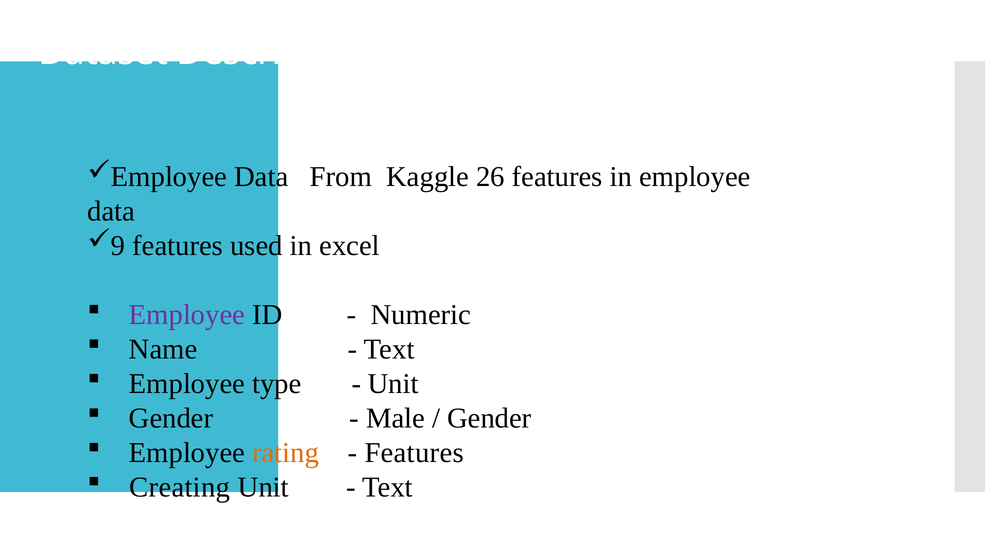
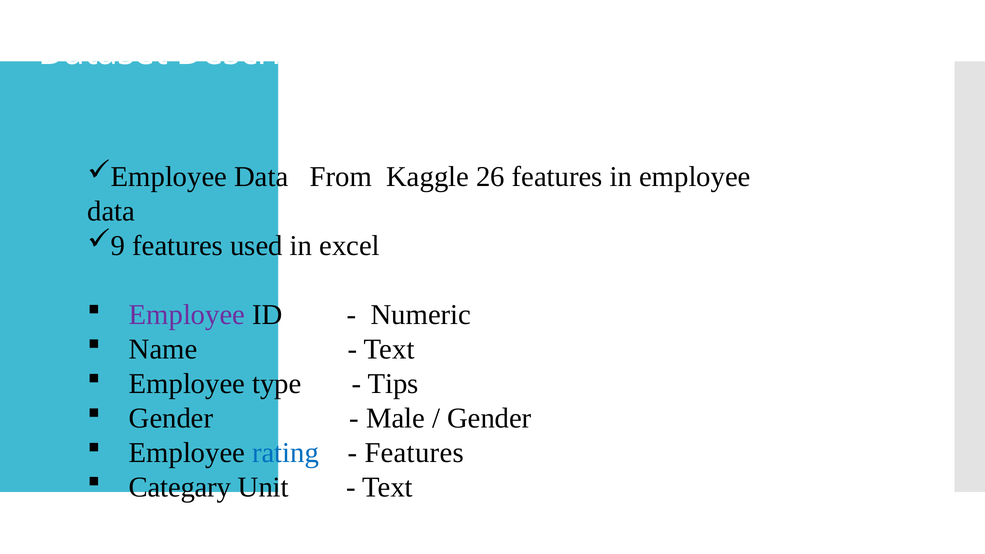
Unit at (393, 384): Unit -> Tips
rating colour: orange -> blue
Creating: Creating -> Categary
